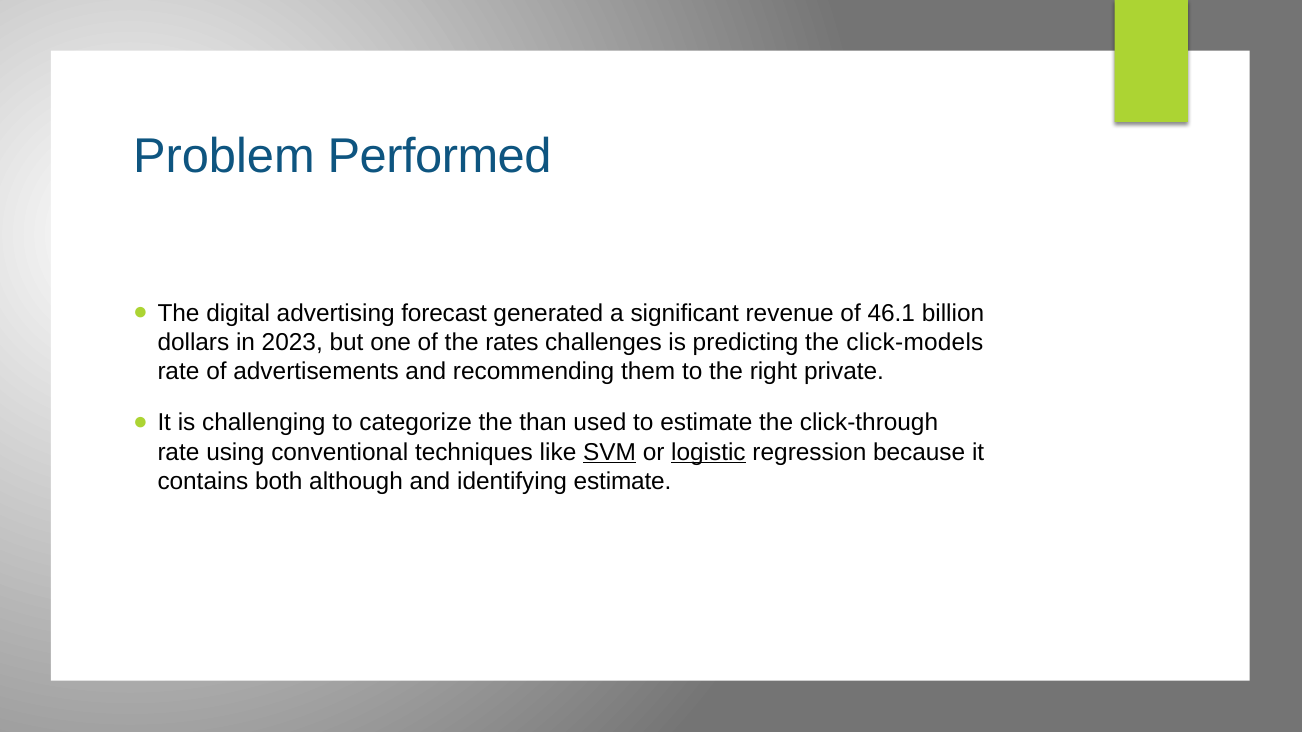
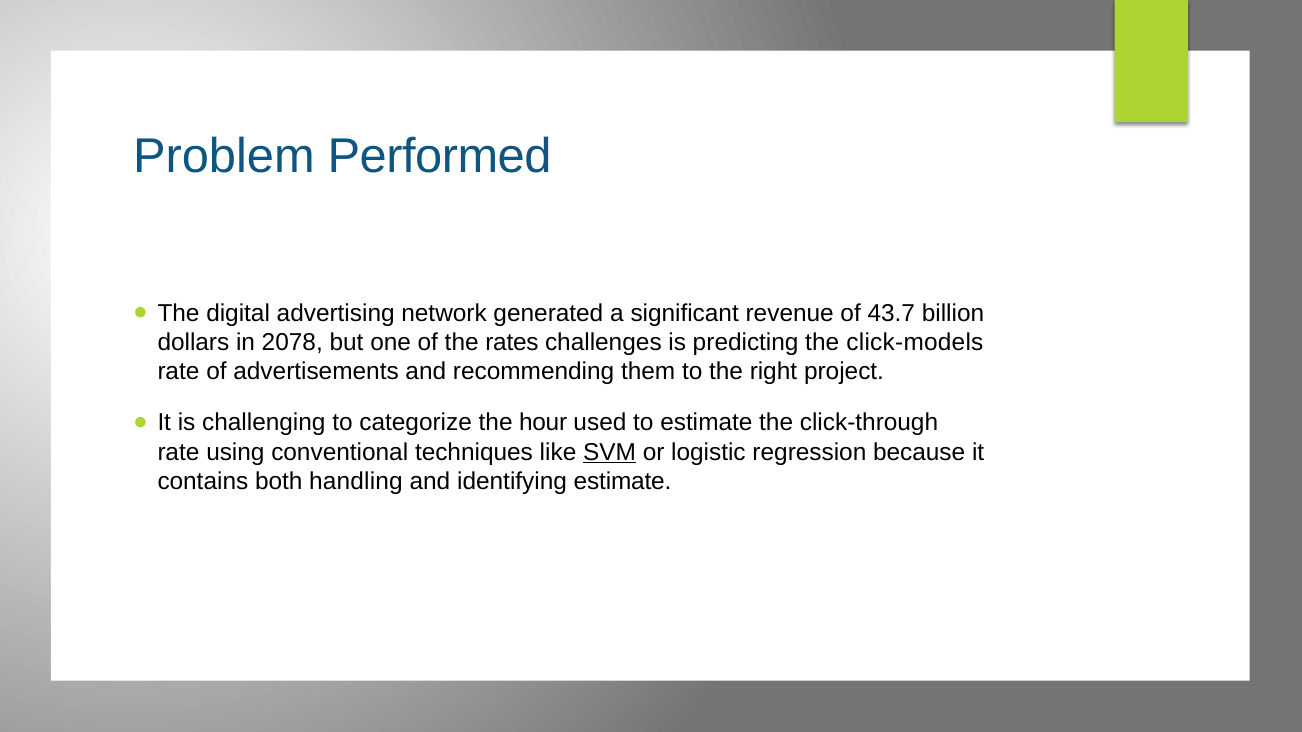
forecast: forecast -> network
46.1: 46.1 -> 43.7
2023: 2023 -> 2078
private: private -> project
than: than -> hour
logistic underline: present -> none
although: although -> handling
